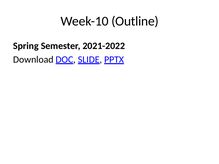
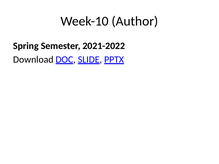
Outline: Outline -> Author
